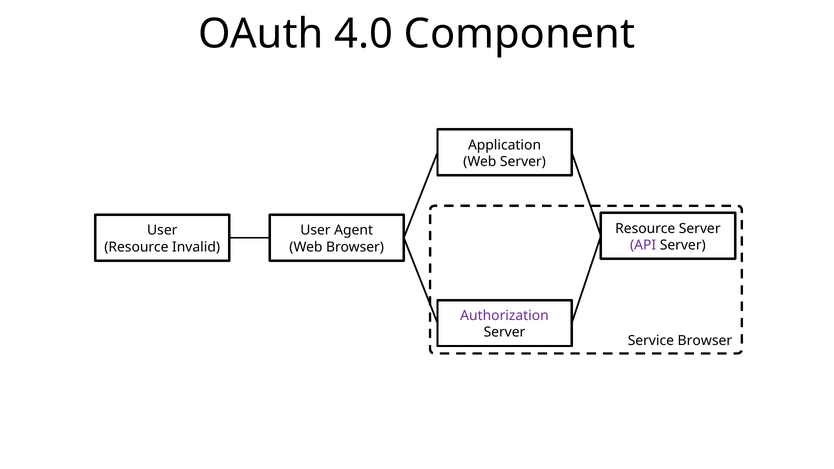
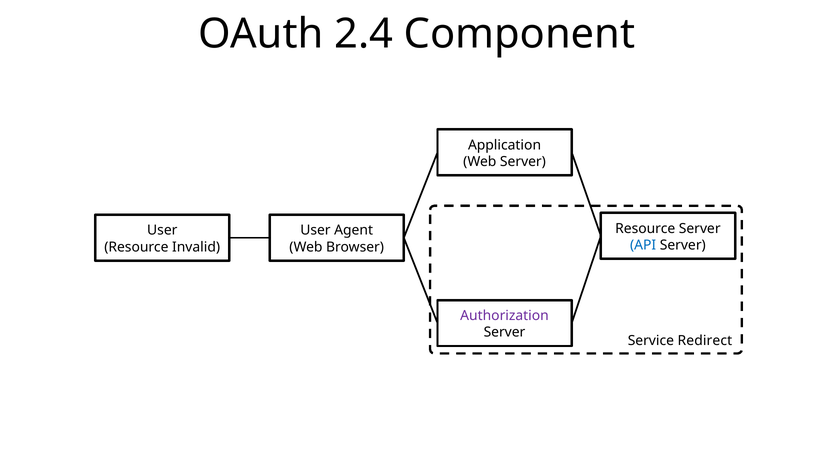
4.0: 4.0 -> 2.4
API colour: purple -> blue
Service Browser: Browser -> Redirect
